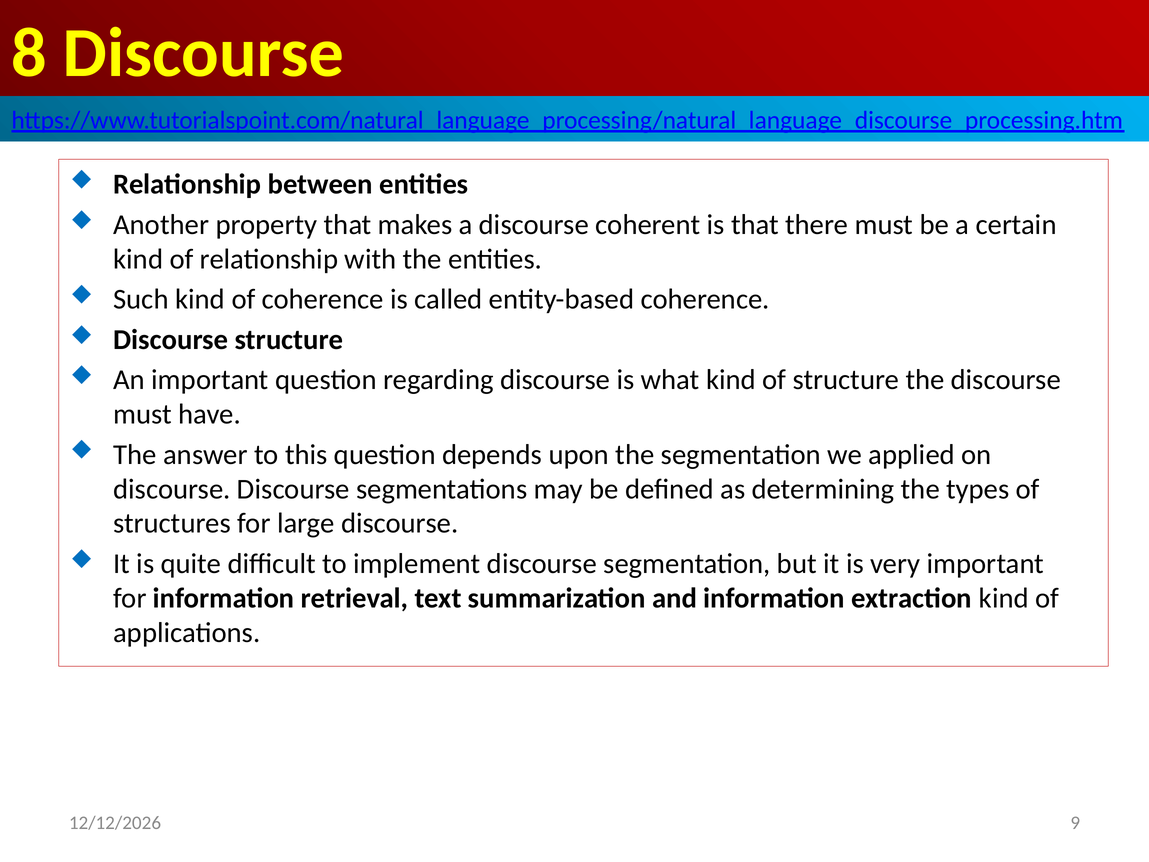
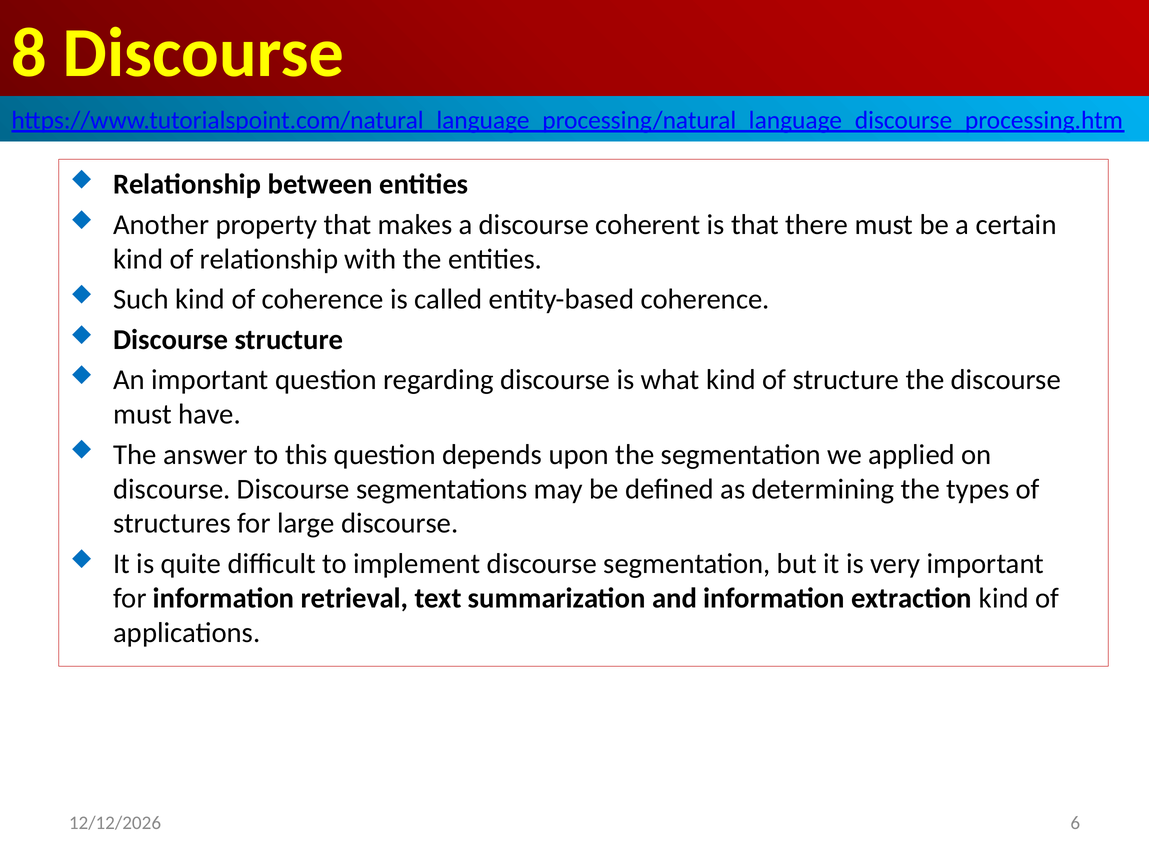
9: 9 -> 6
